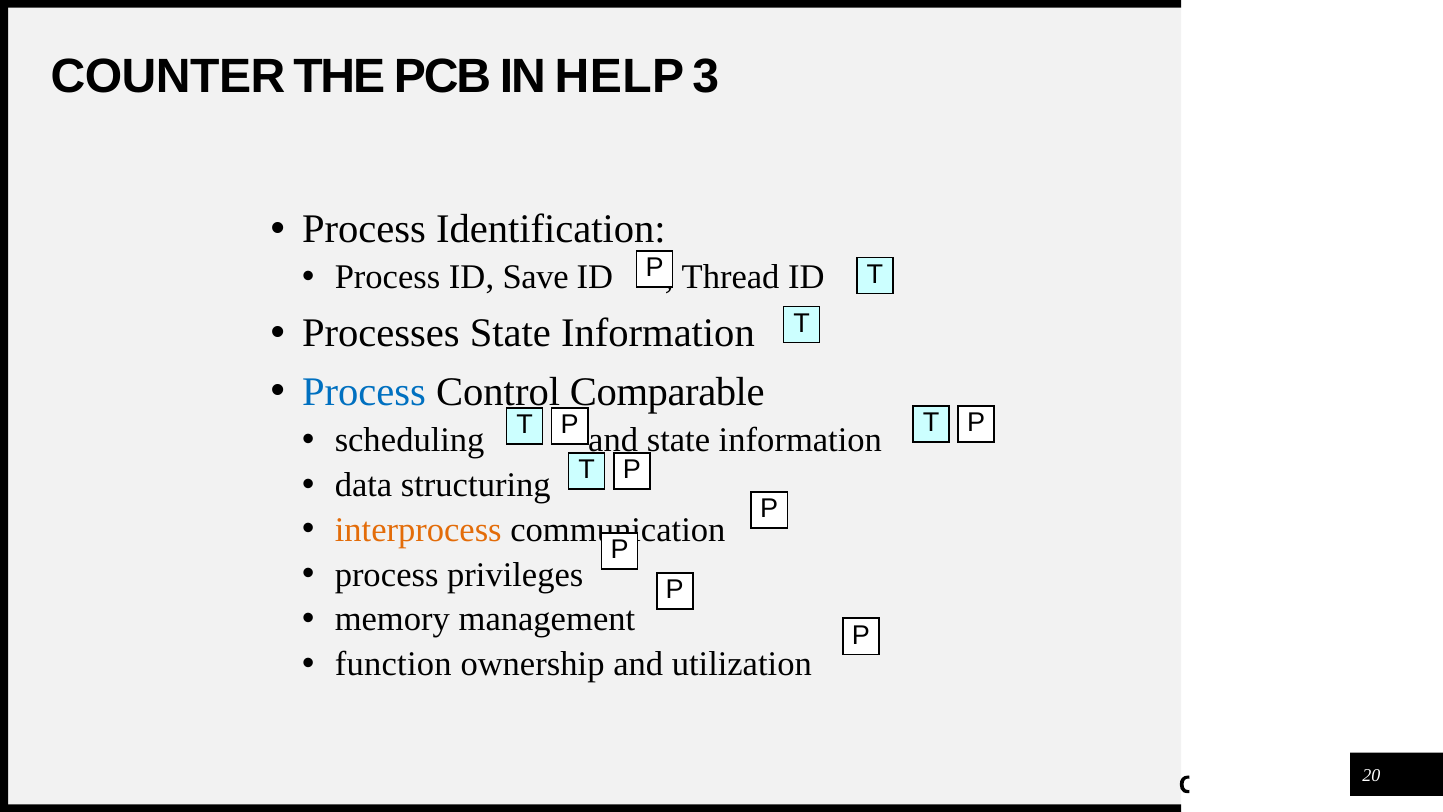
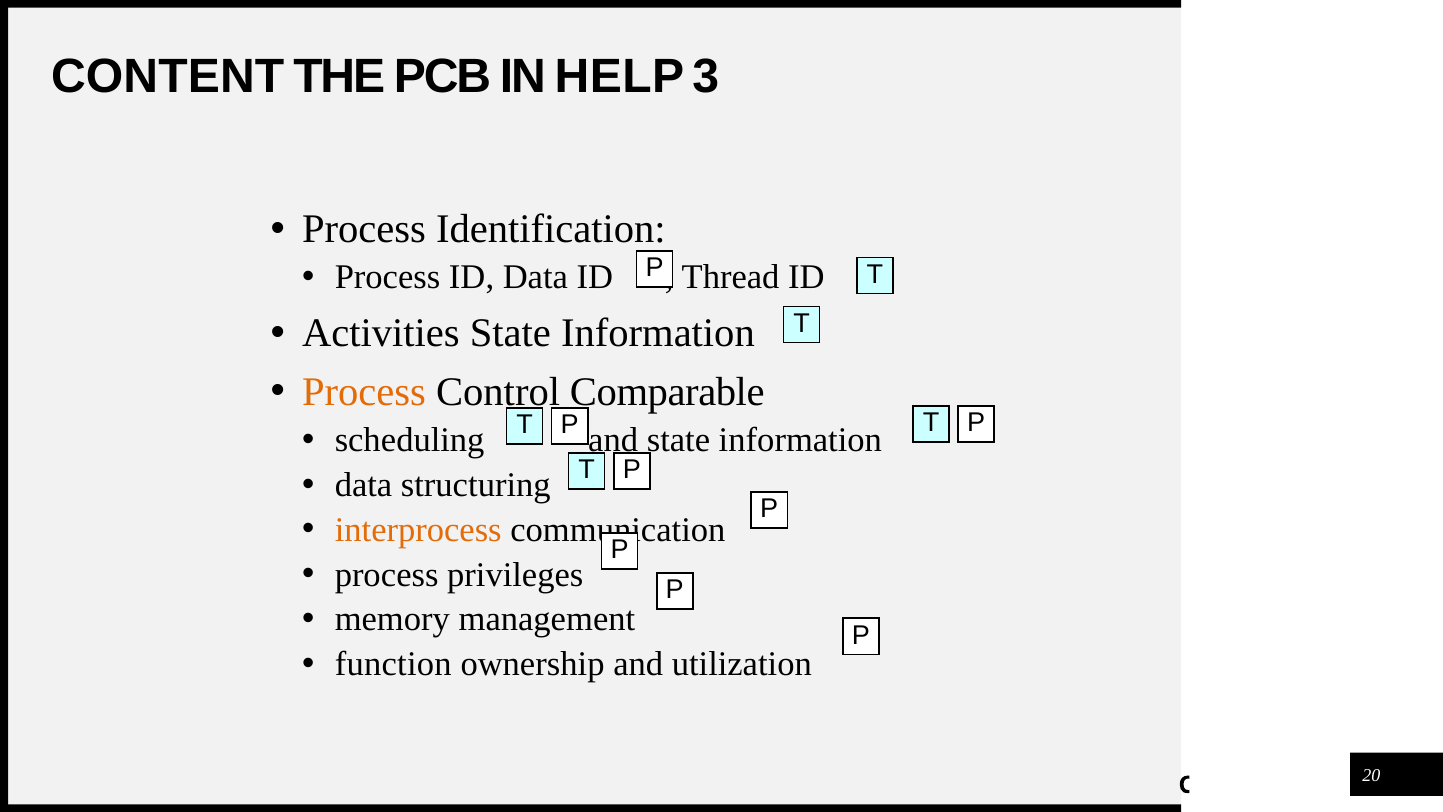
COUNTER: COUNTER -> CONTENT
ID Save: Save -> Data
Processes: Processes -> Activities
Process at (364, 392) colour: blue -> orange
